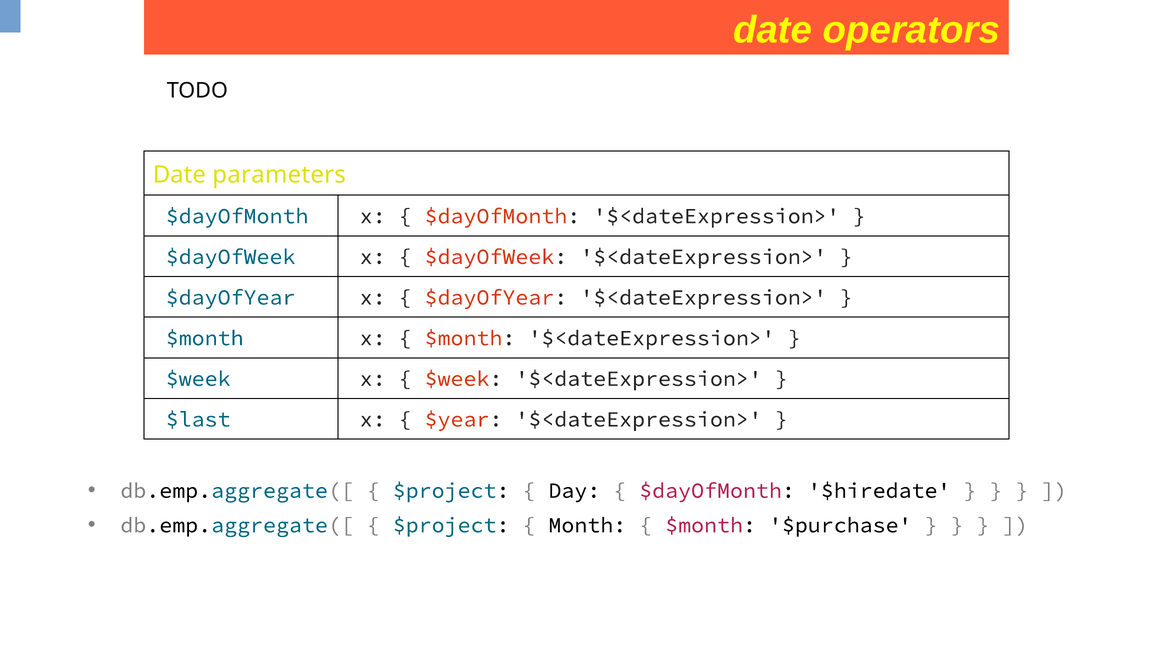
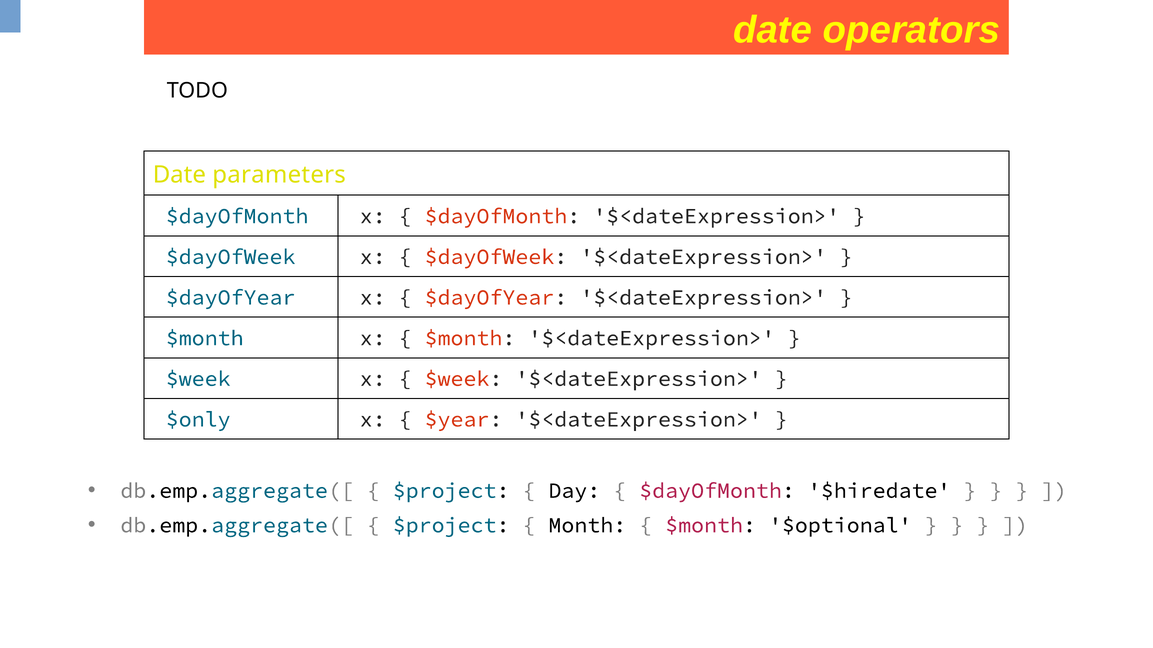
$last: $last -> $only
$purchase: $purchase -> $optional
